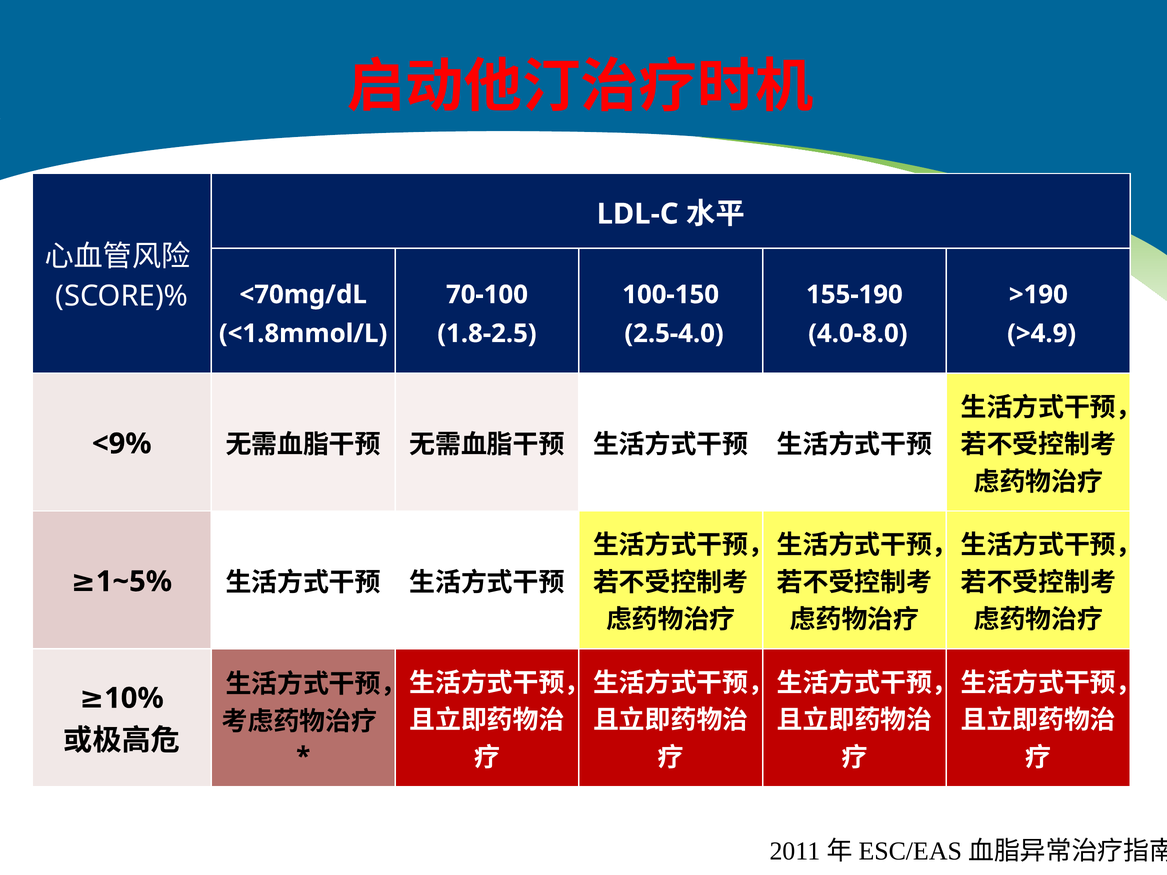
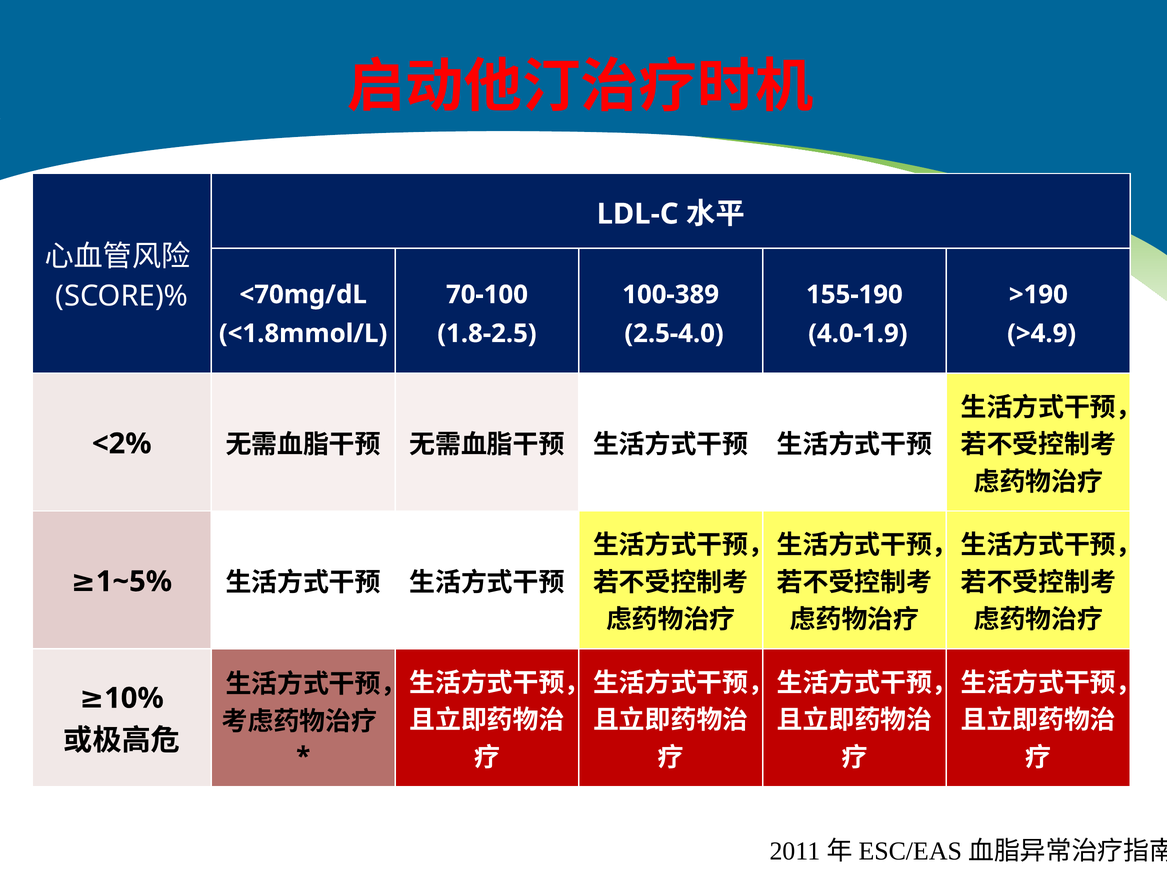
100-150: 100-150 -> 100-389
4.0-8.0: 4.0-8.0 -> 4.0-1.9
<9%: <9% -> <2%
